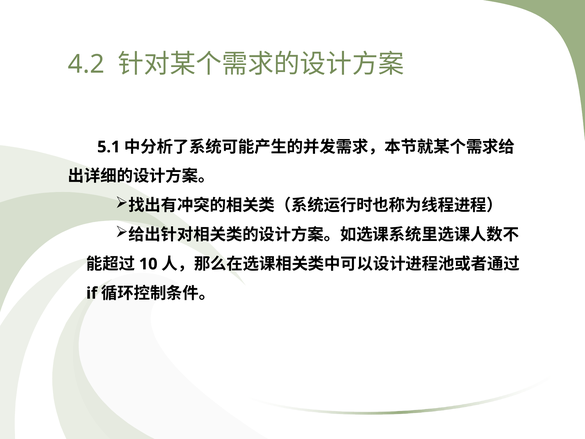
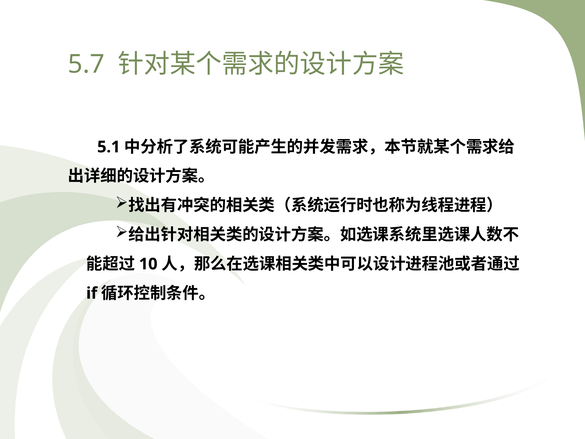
4.2: 4.2 -> 5.7
